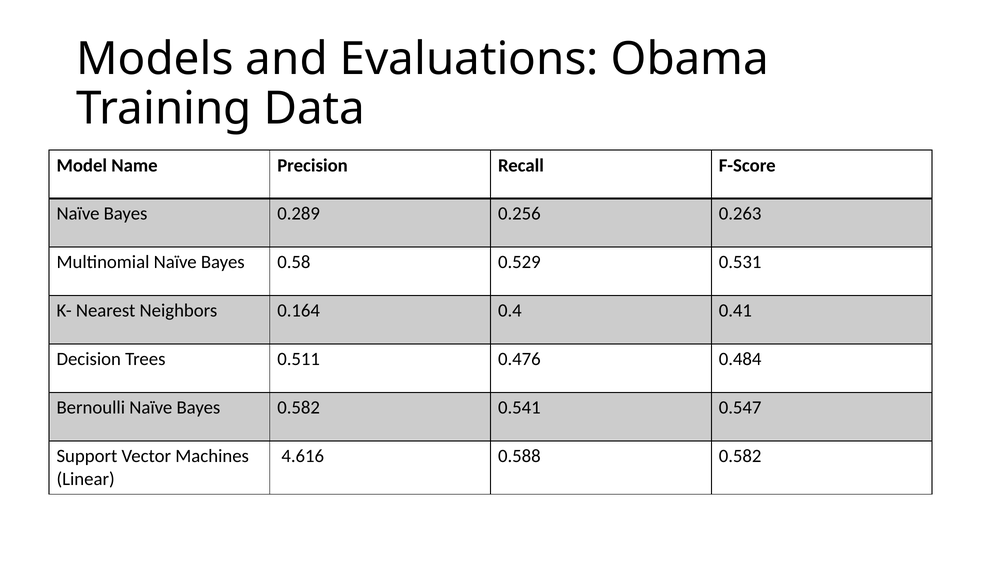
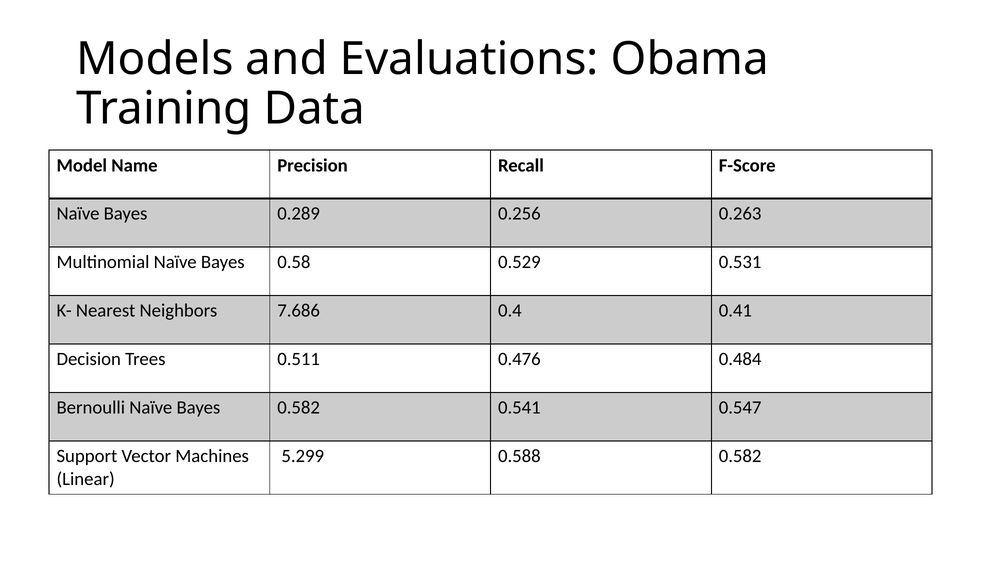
0.164: 0.164 -> 7.686
4.616: 4.616 -> 5.299
